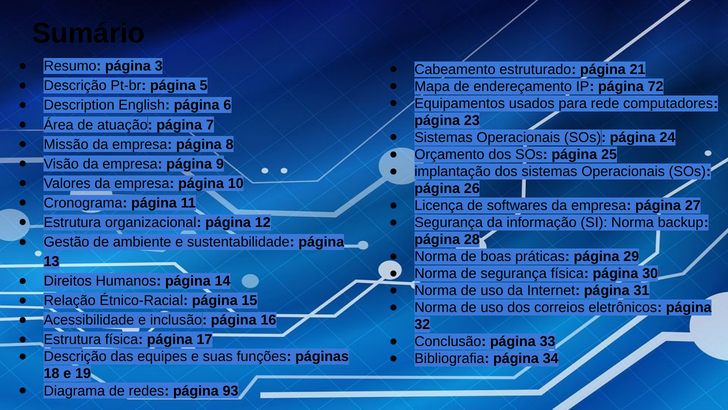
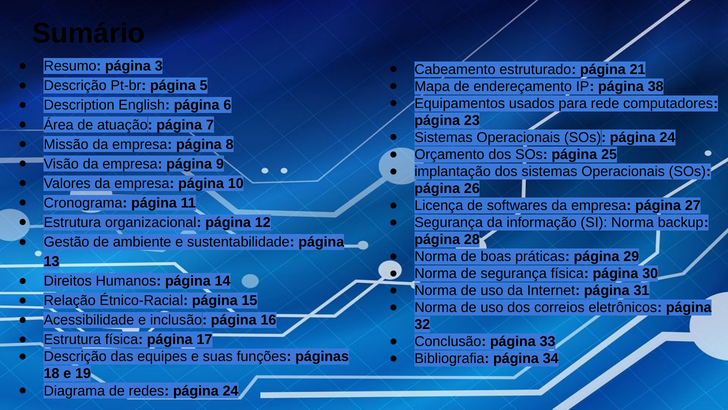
72: 72 -> 38
redes página 93: 93 -> 24
